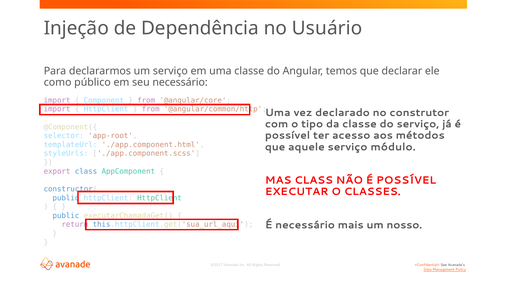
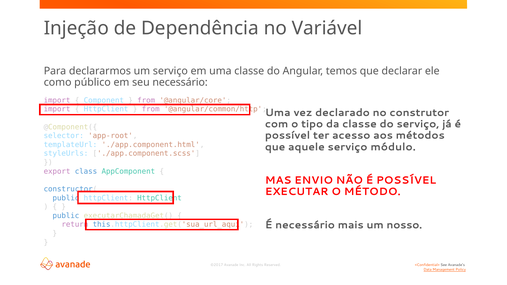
Usuário: Usuário -> Variável
MAS CLASS: CLASS -> ENVIO
CLASSES: CLASSES -> MÉTODO
